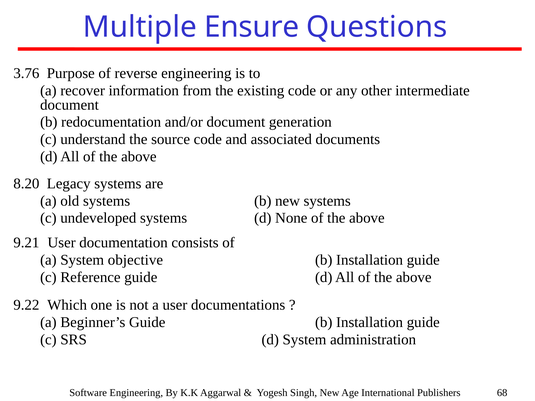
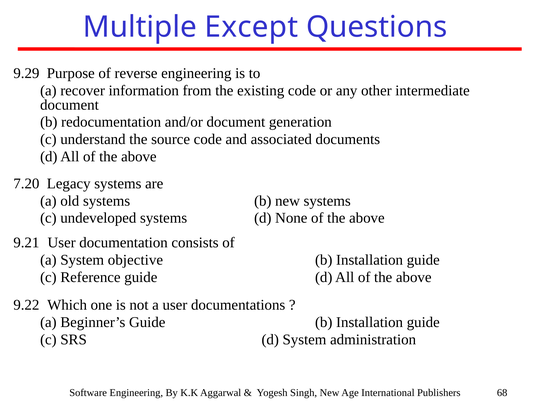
Ensure: Ensure -> Except
3.76: 3.76 -> 9.29
8.20: 8.20 -> 7.20
